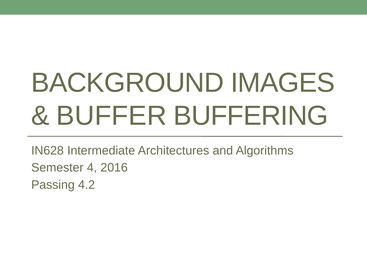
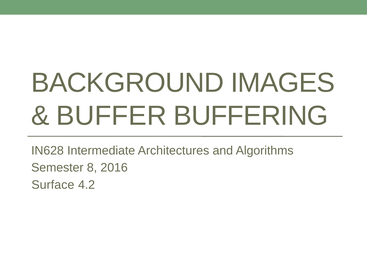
4: 4 -> 8
Passing: Passing -> Surface
